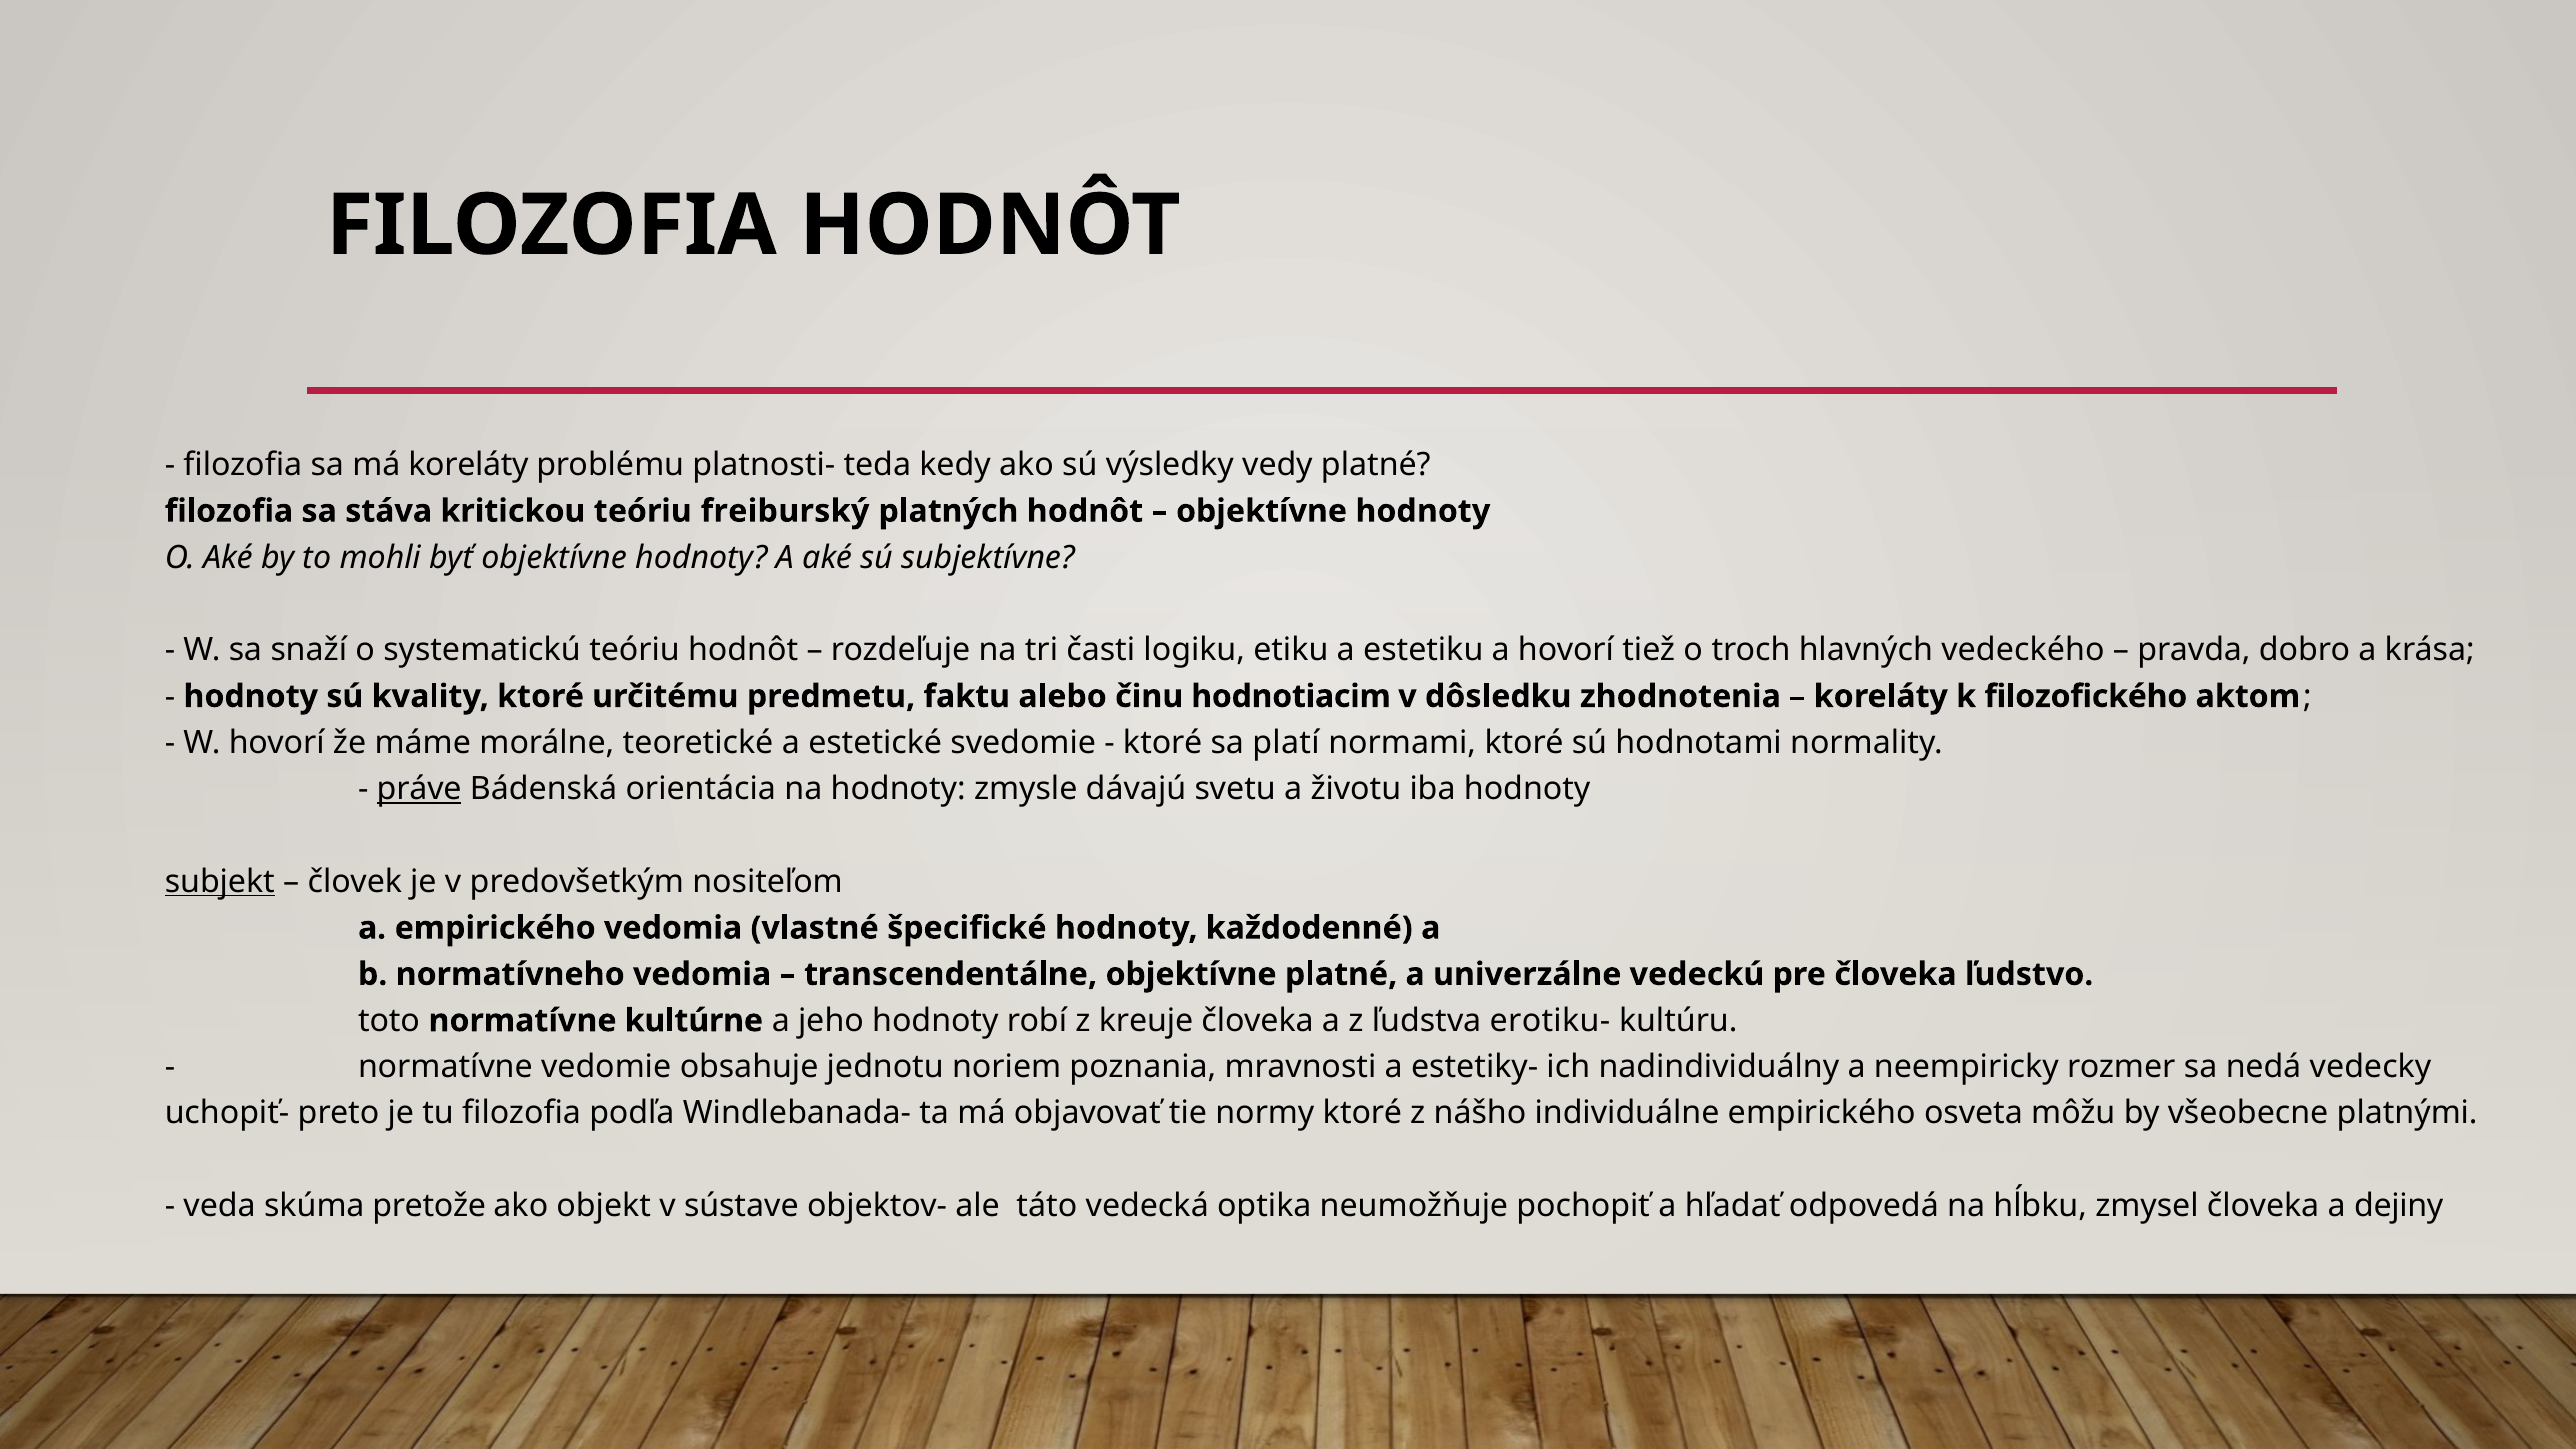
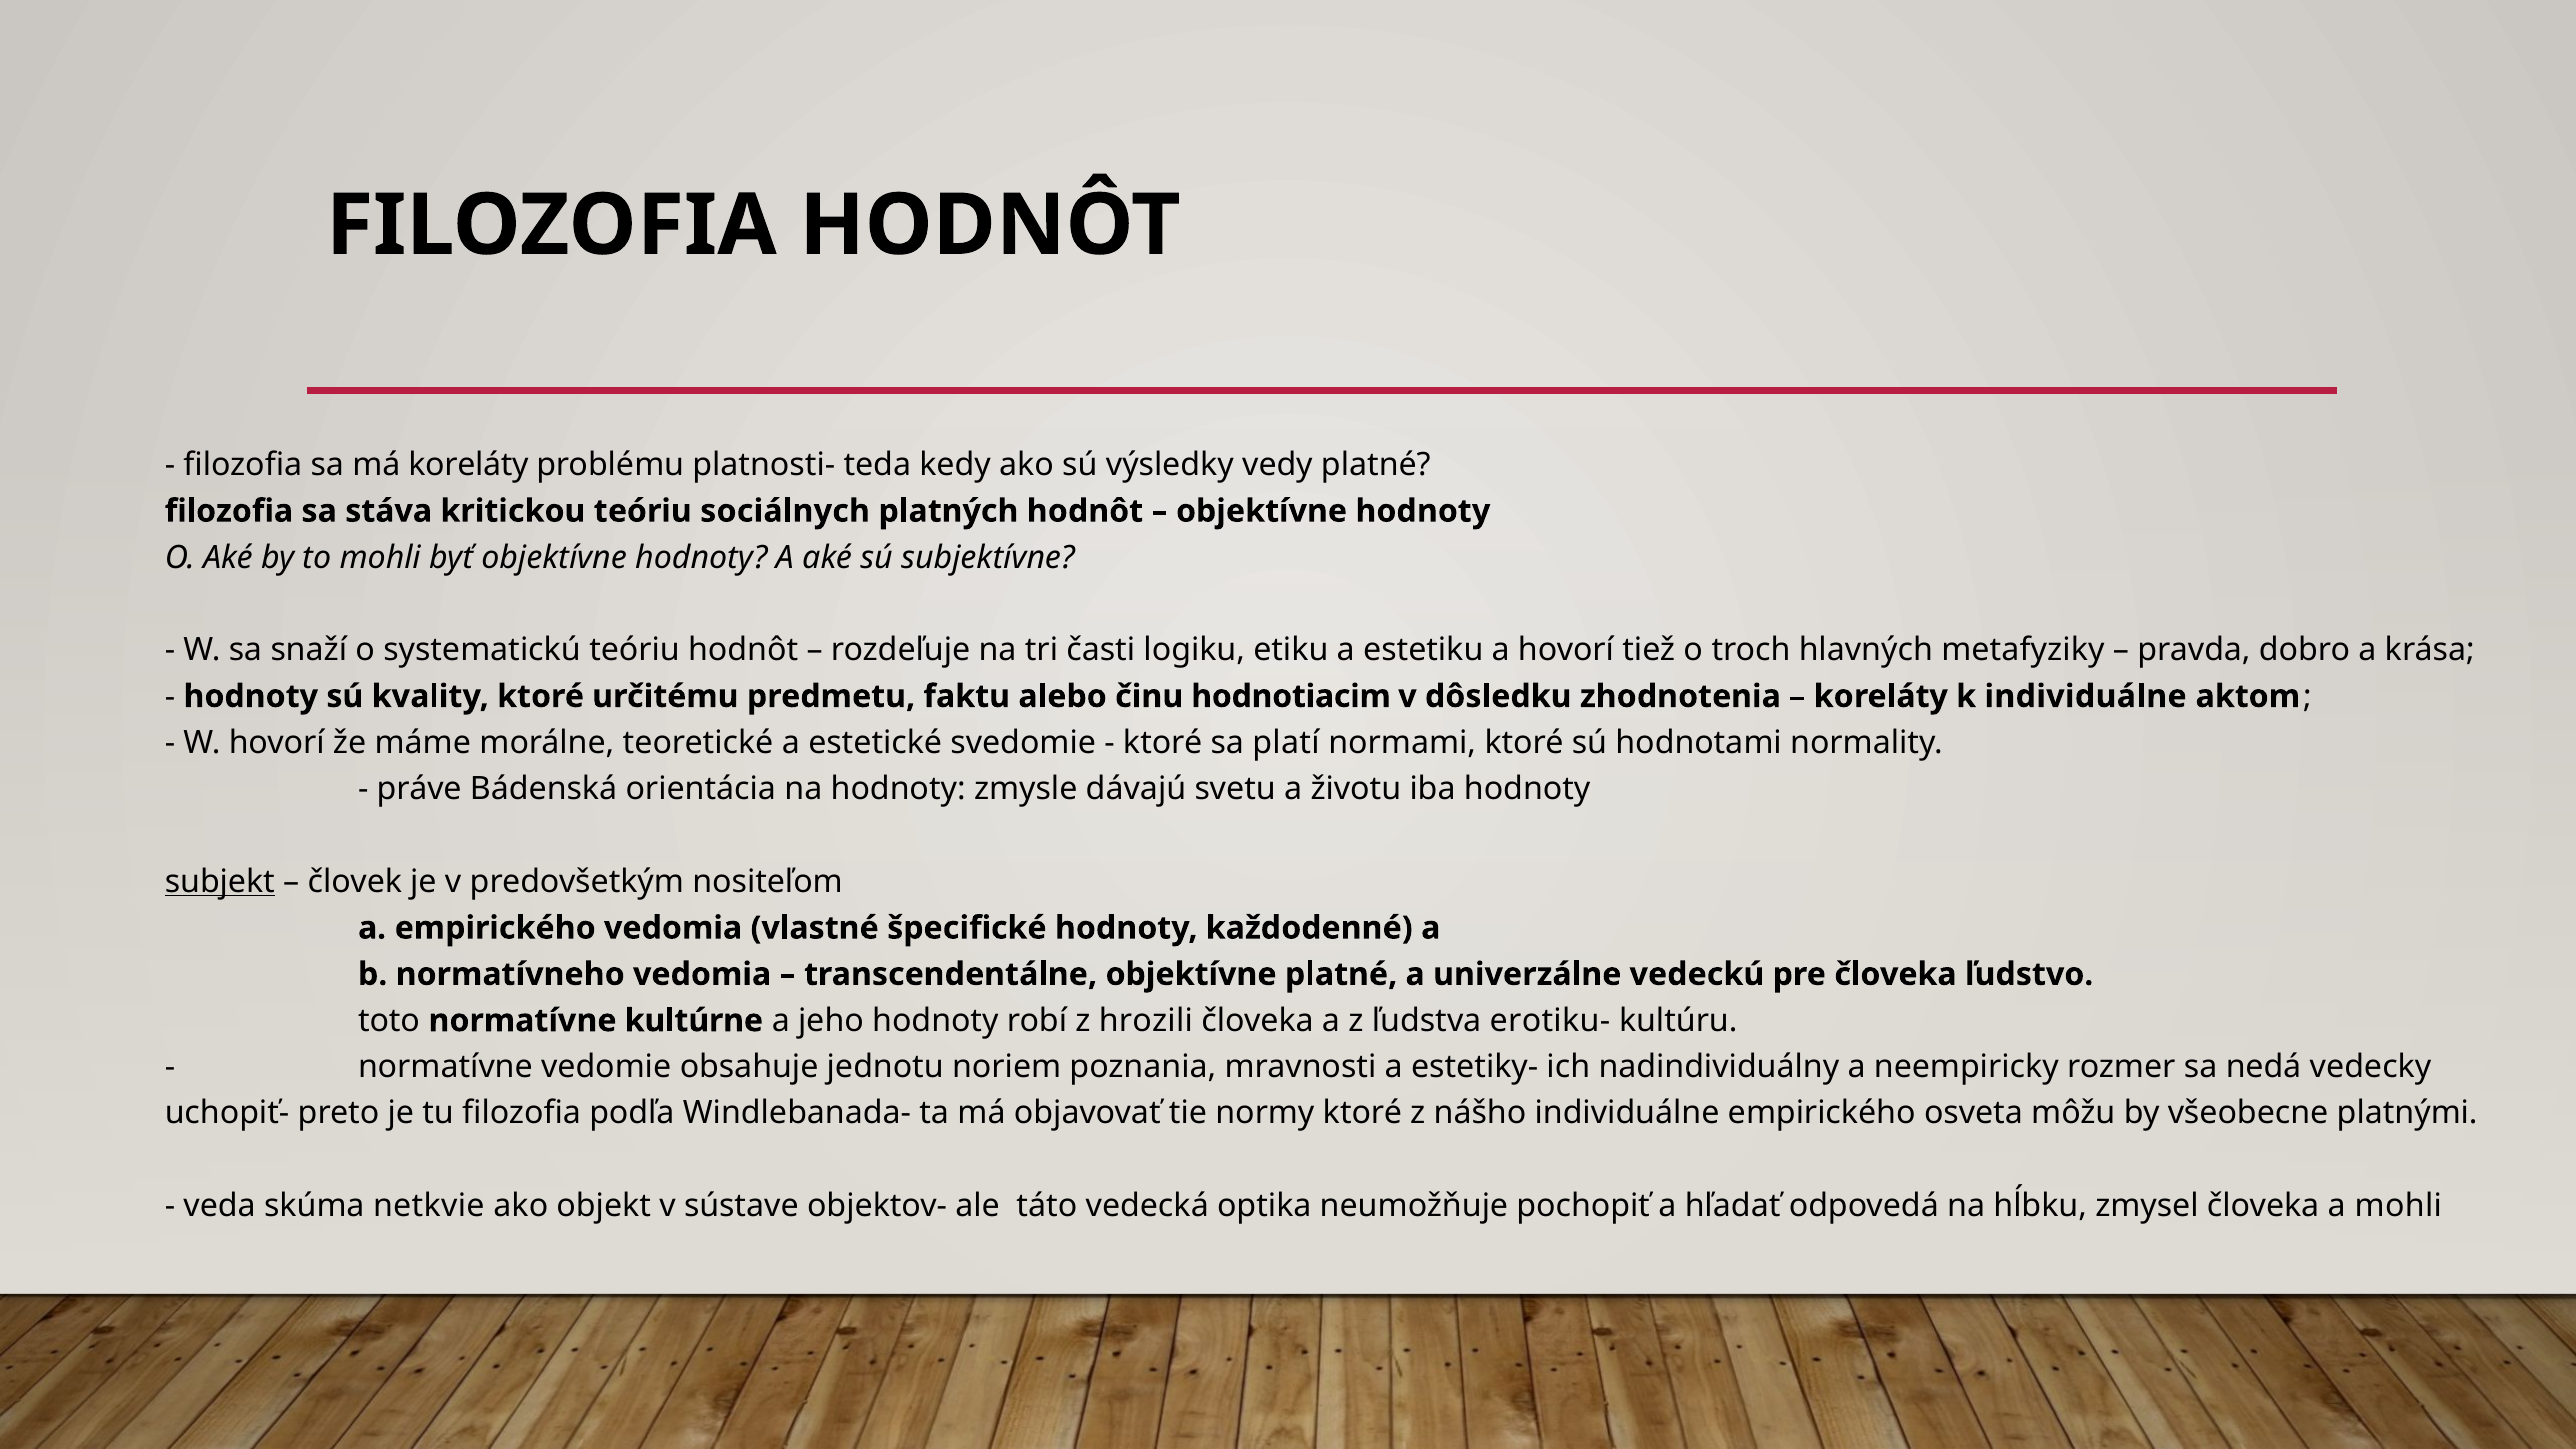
freiburský: freiburský -> sociálnych
vedeckého: vedeckého -> metafyziky
k filozofického: filozofického -> individuálne
práve underline: present -> none
kreuje: kreuje -> hrozili
pretože: pretože -> netkvie
a dejiny: dejiny -> mohli
